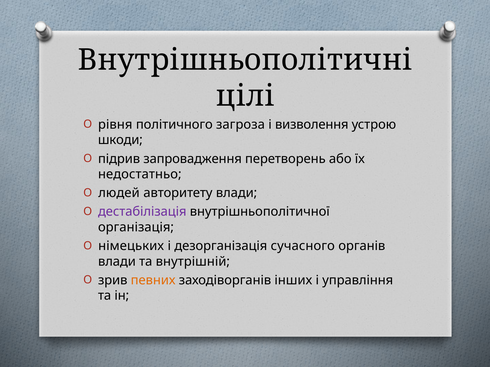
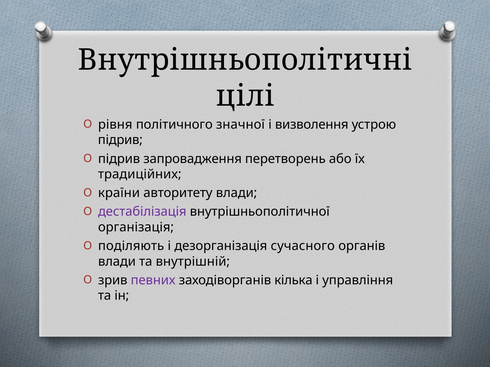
загроза: загроза -> значної
шкоди at (120, 140): шкоди -> підрив
недостатньо: недостатньо -> традиційних
людей: людей -> країни
німецьких: німецьких -> поділяють
певних colour: orange -> purple
інших: інших -> кілька
